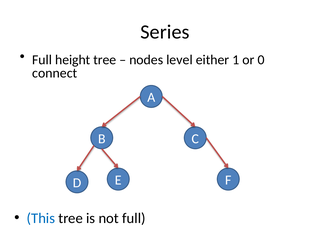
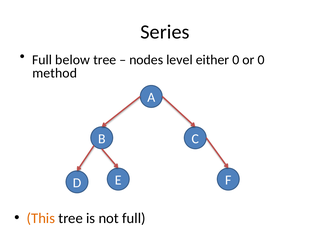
height: height -> below
either 1: 1 -> 0
connect: connect -> method
This colour: blue -> orange
